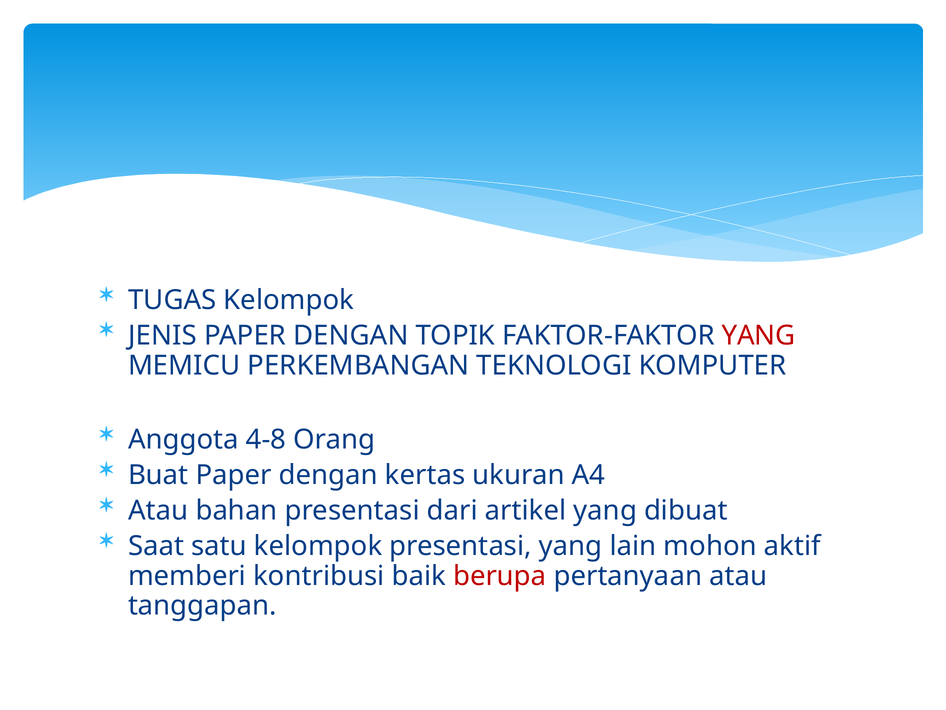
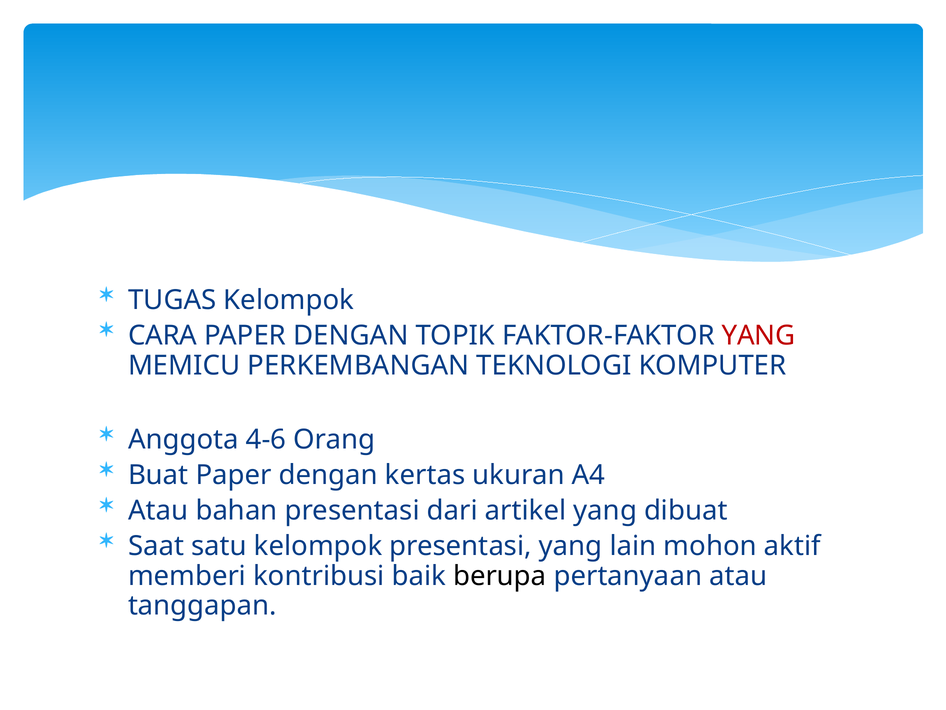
JENIS: JENIS -> CARA
4-8: 4-8 -> 4-6
berupa colour: red -> black
